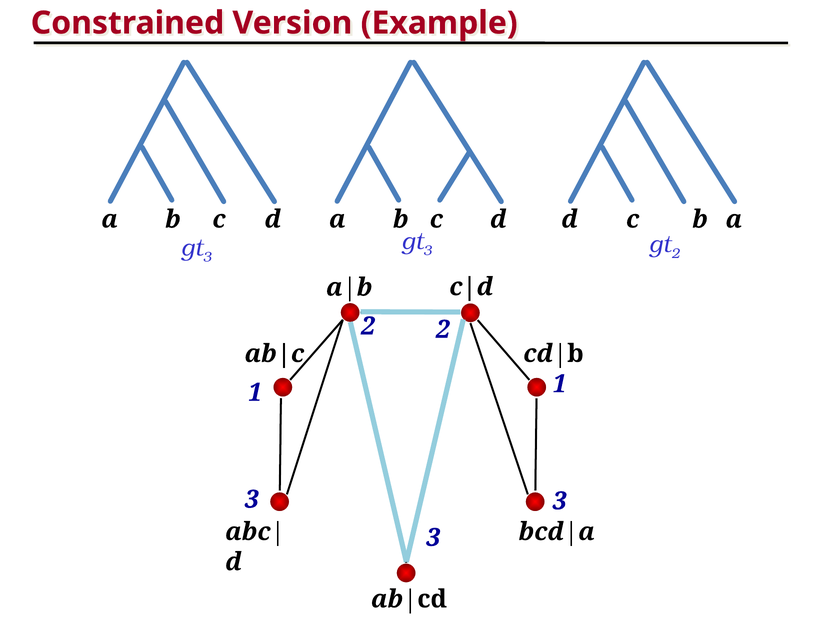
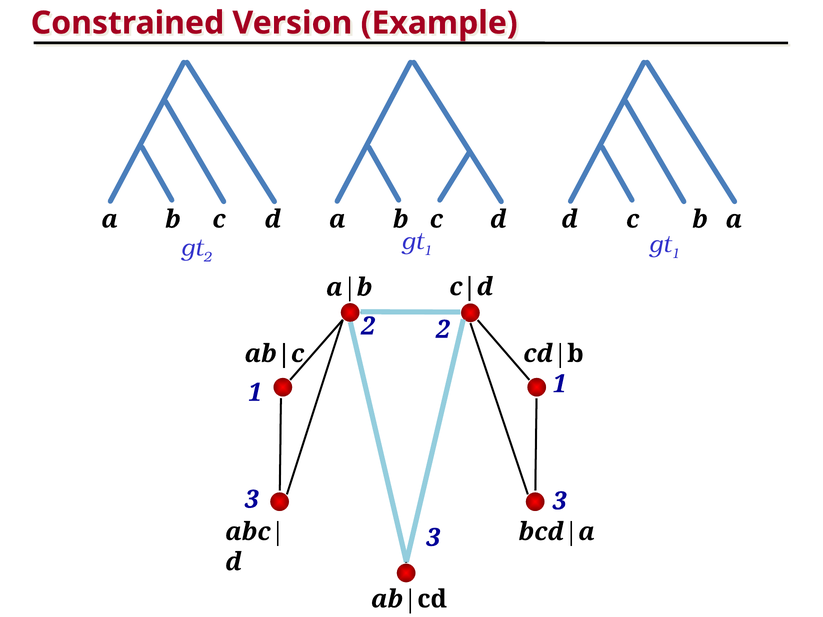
3 at (428, 251): 3 -> 1
2 at (675, 254): 2 -> 1
3 at (207, 257): 3 -> 2
